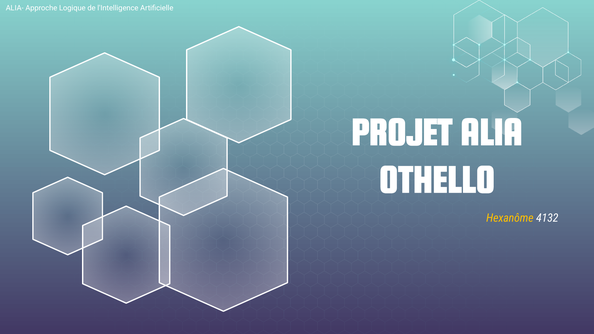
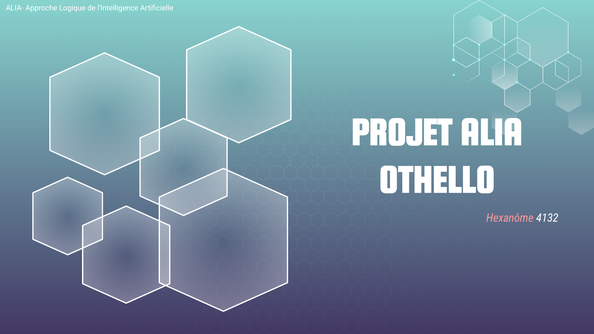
Hexanôme colour: yellow -> pink
